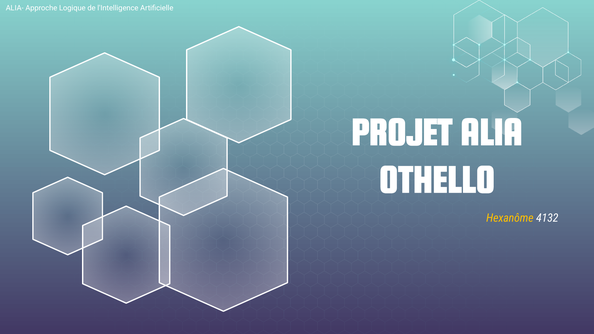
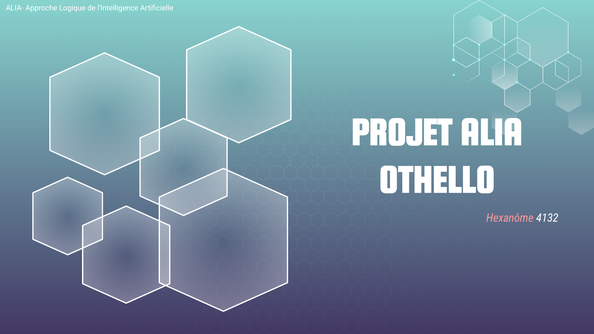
Hexanôme colour: yellow -> pink
